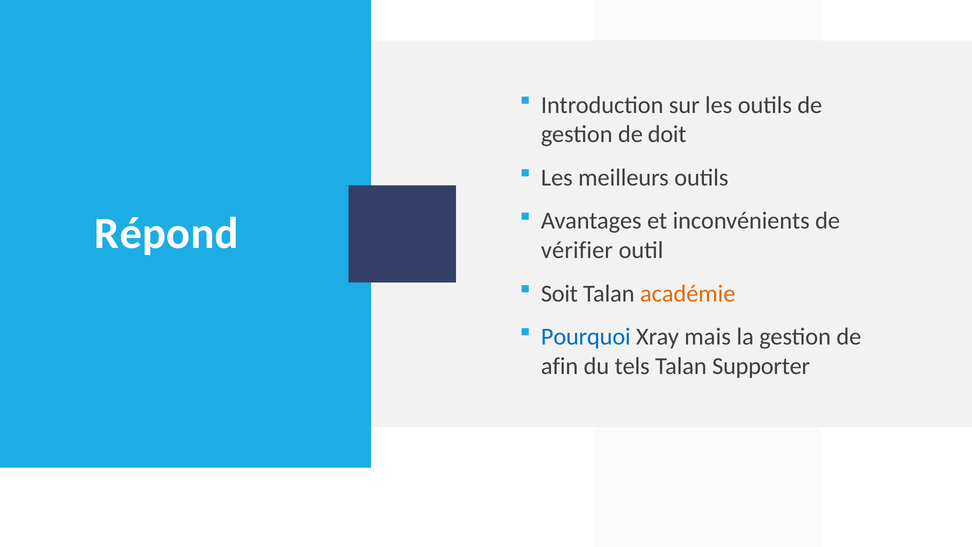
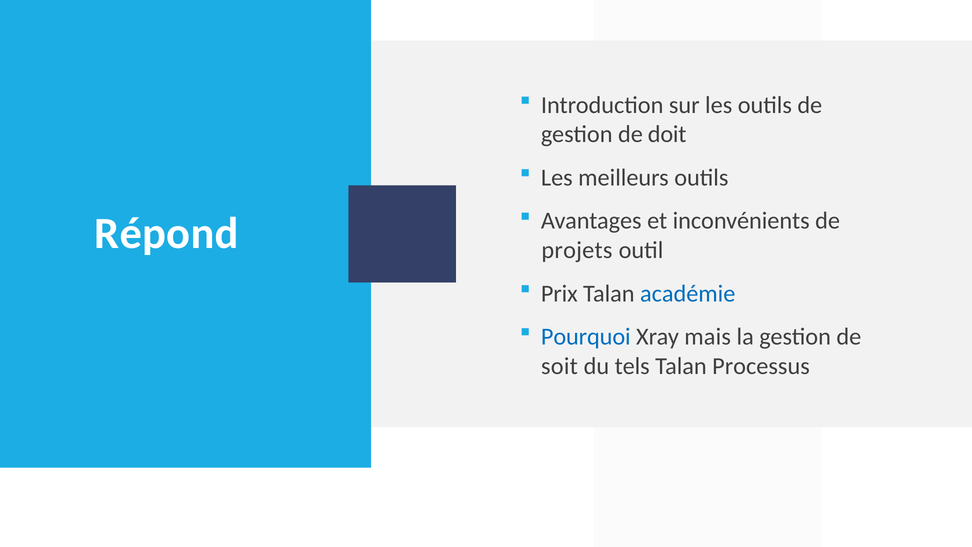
vérifier: vérifier -> projets
Soit: Soit -> Prix
académie colour: orange -> blue
afin: afin -> soit
Supporter: Supporter -> Processus
